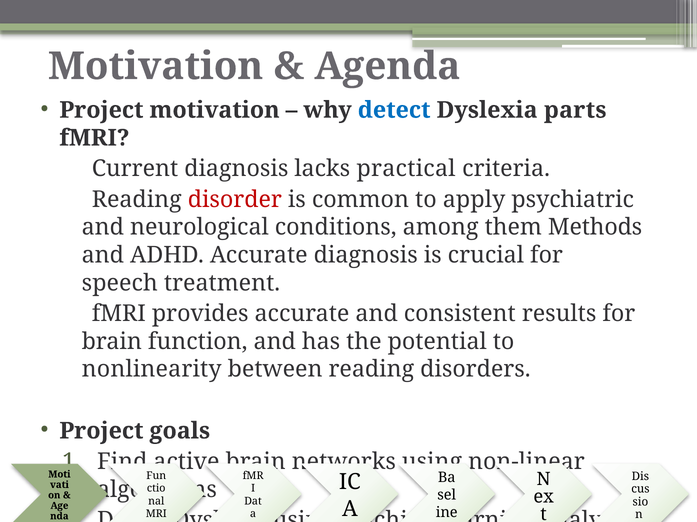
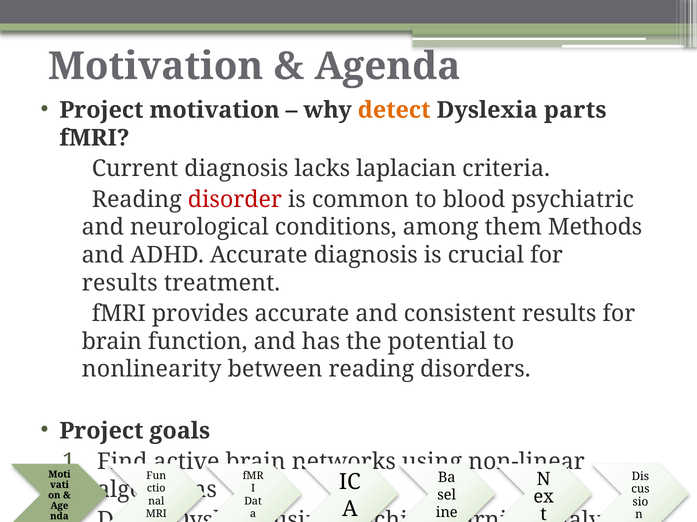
detect at (394, 110) colour: blue -> orange
practical: practical -> laplacian
apply: apply -> blood
speech at (120, 283): speech -> results
